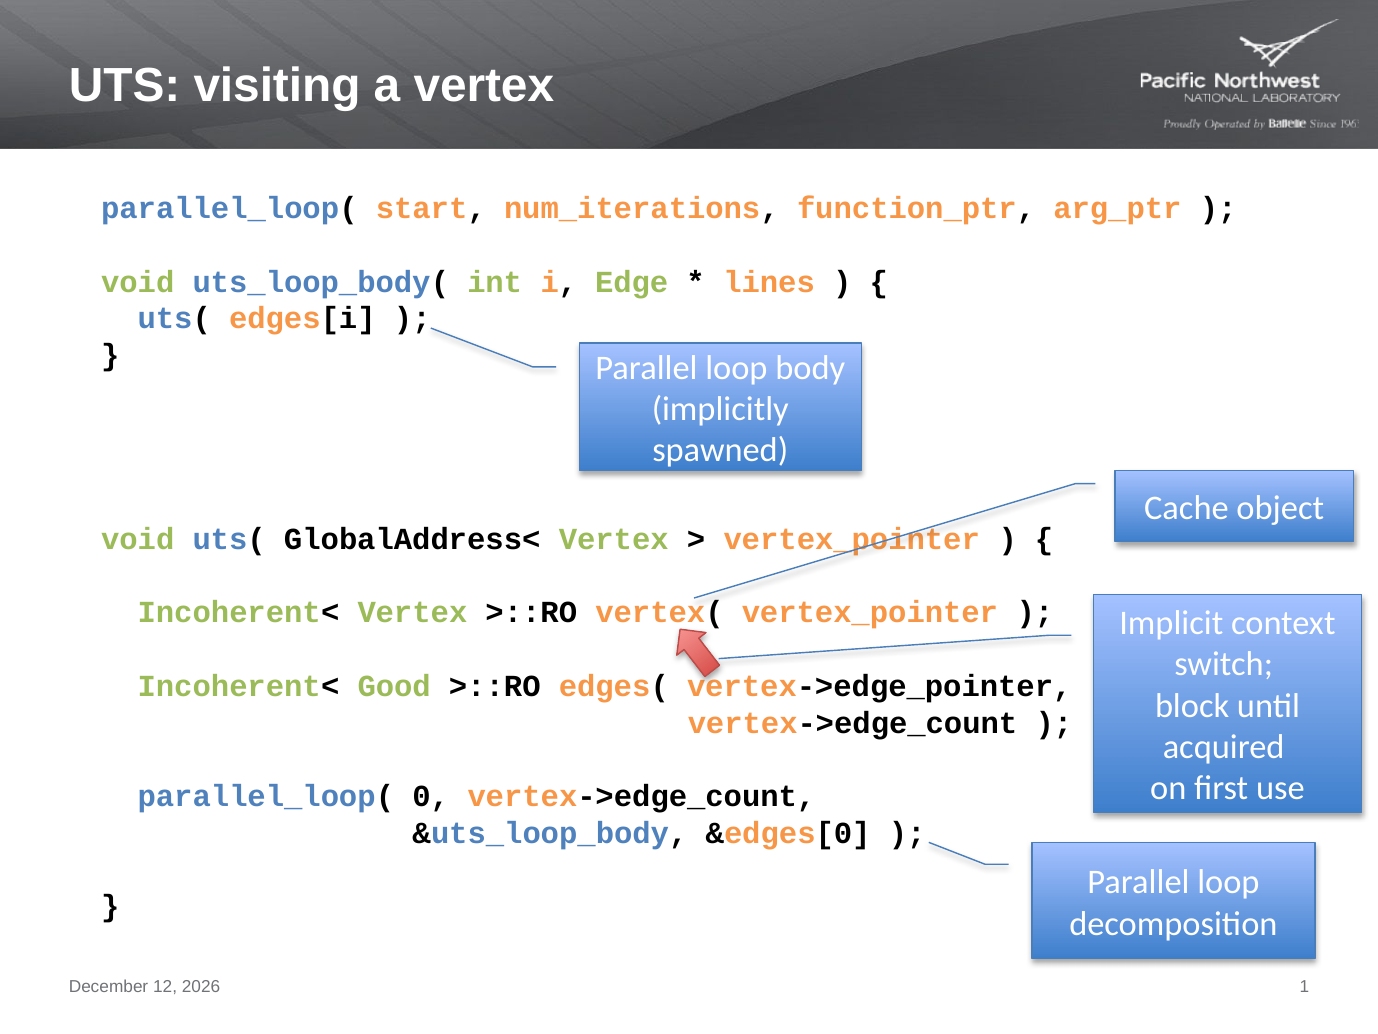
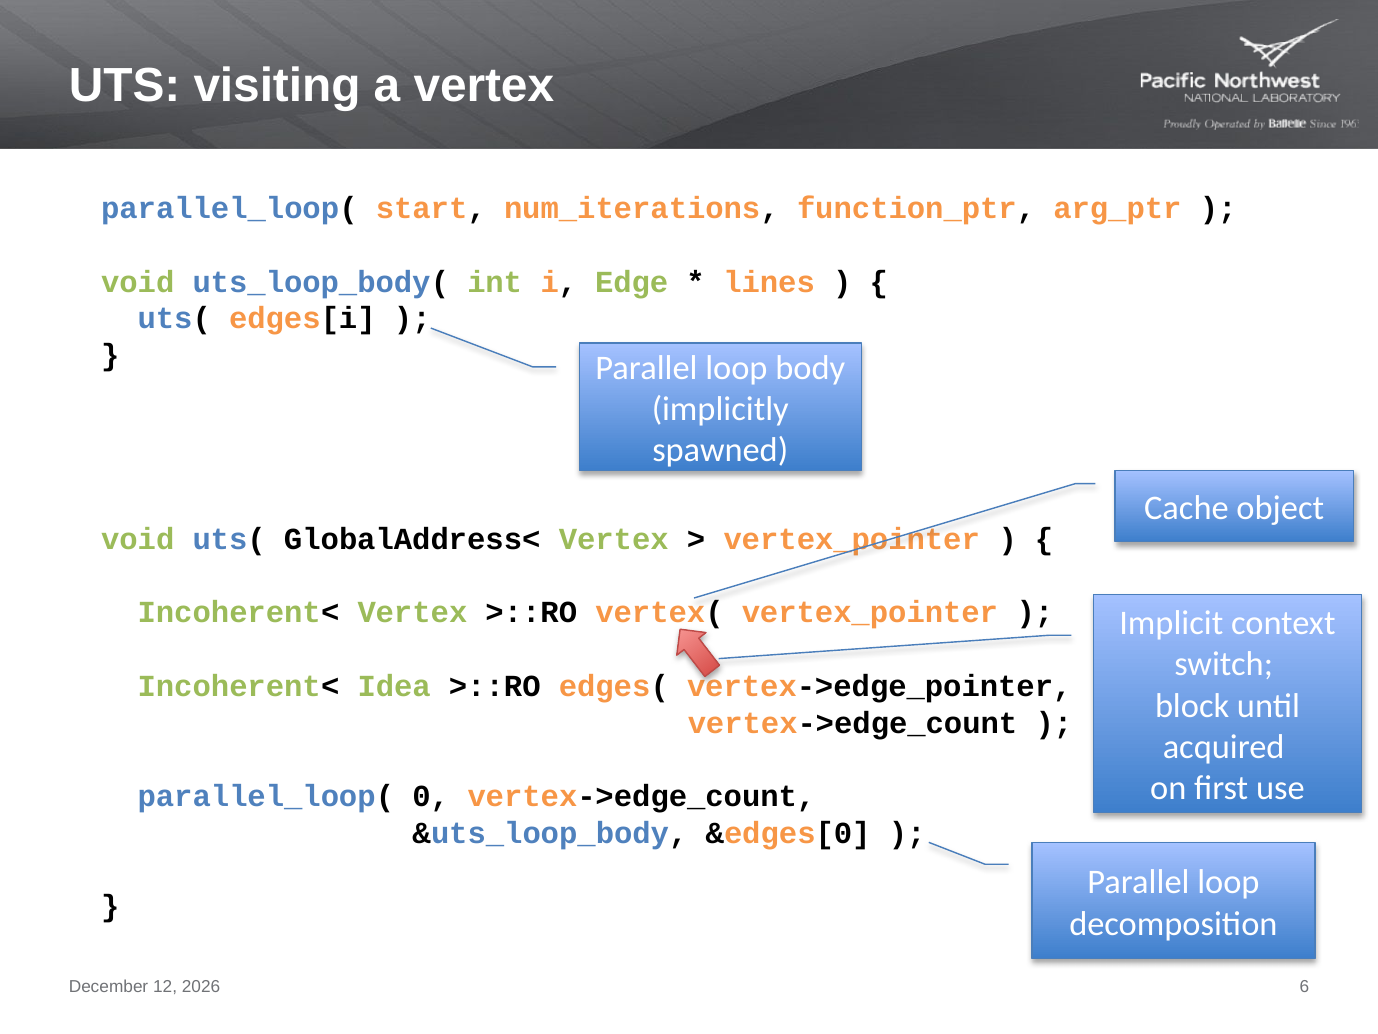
Good: Good -> Idea
1: 1 -> 6
